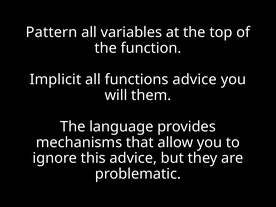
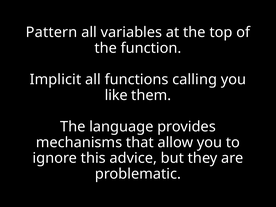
functions advice: advice -> calling
will: will -> like
